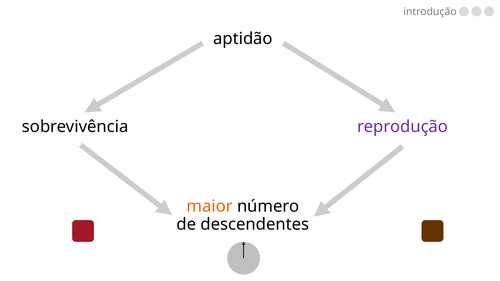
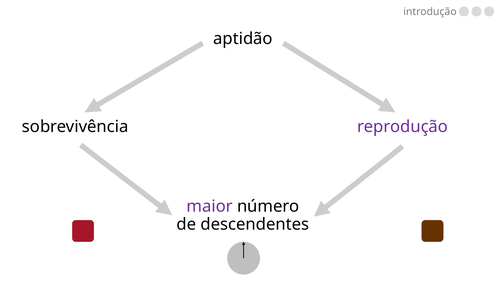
maior colour: orange -> purple
